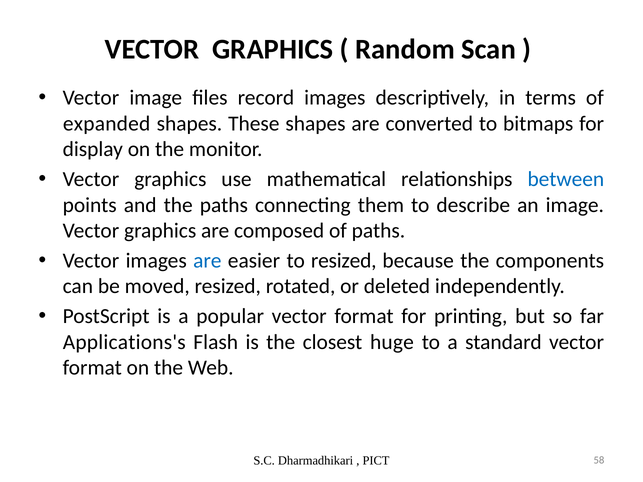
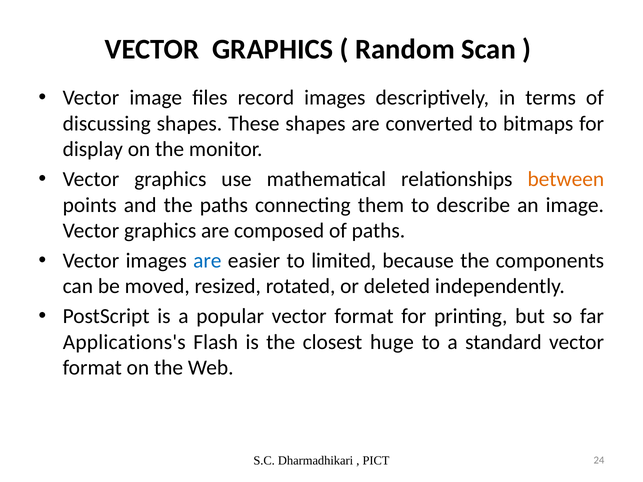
expanded: expanded -> discussing
between colour: blue -> orange
to resized: resized -> limited
58: 58 -> 24
